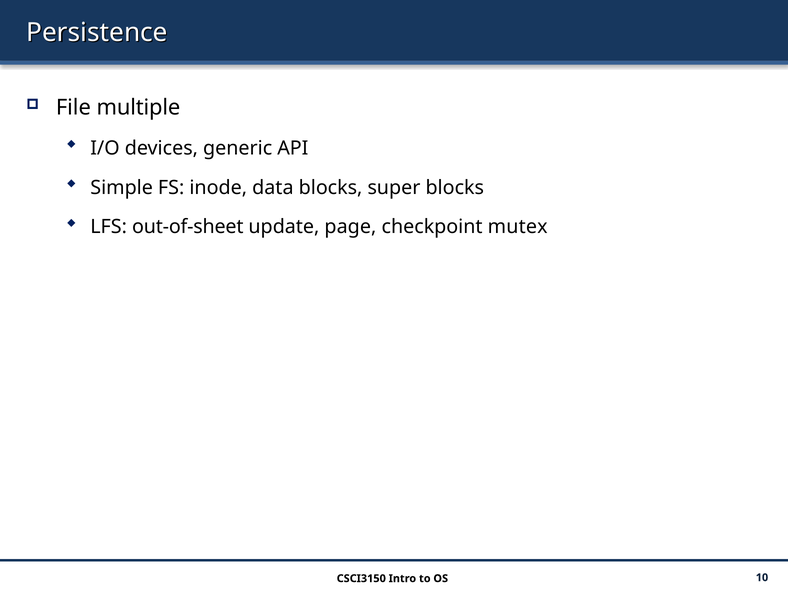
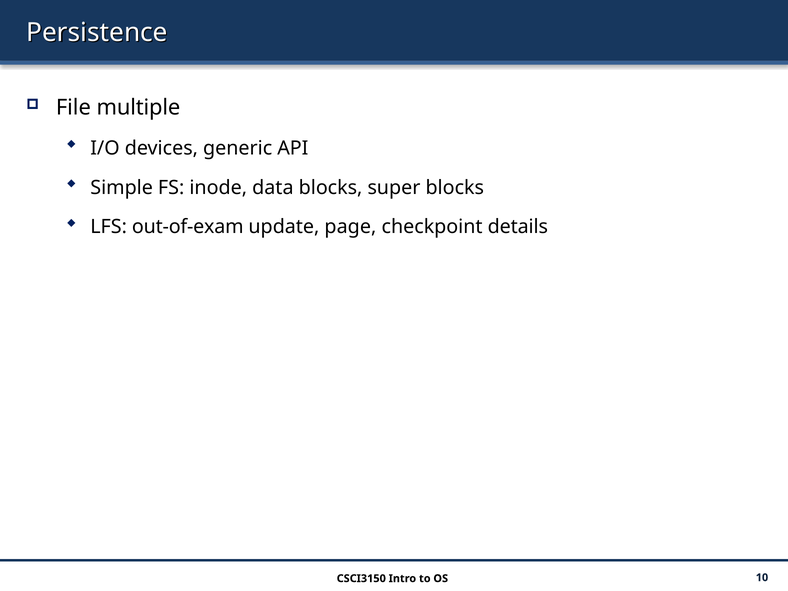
out-of-sheet: out-of-sheet -> out-of-exam
mutex: mutex -> details
